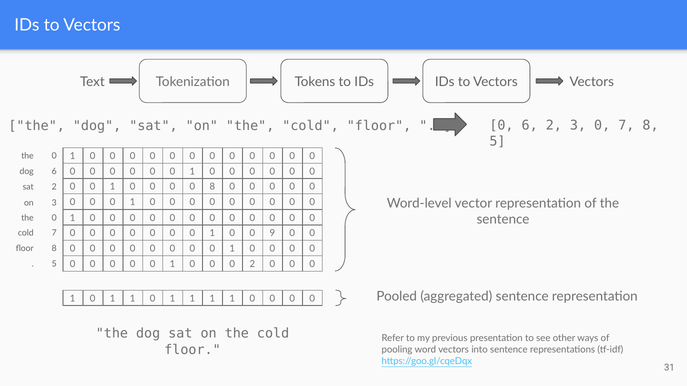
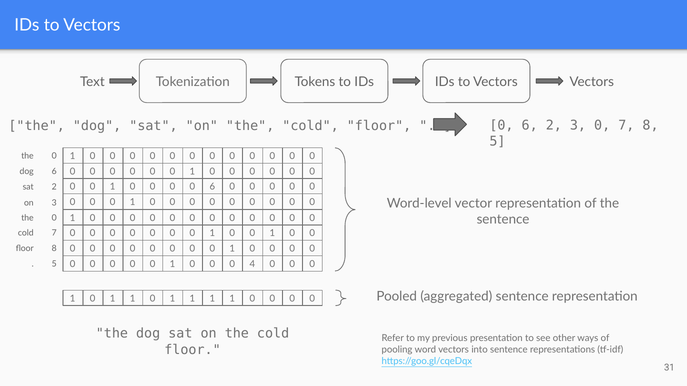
0 0 8: 8 -> 6
9 at (272, 233): 9 -> 1
1 0 2: 2 -> 4
